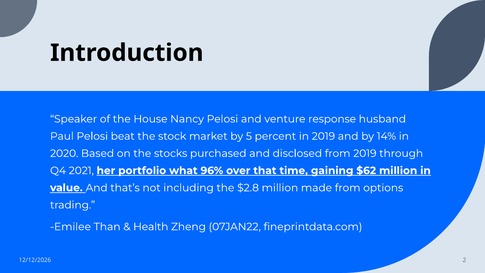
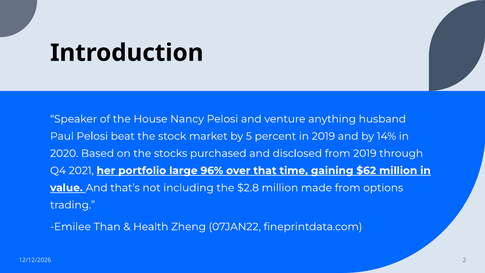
response: response -> anything
what: what -> large
